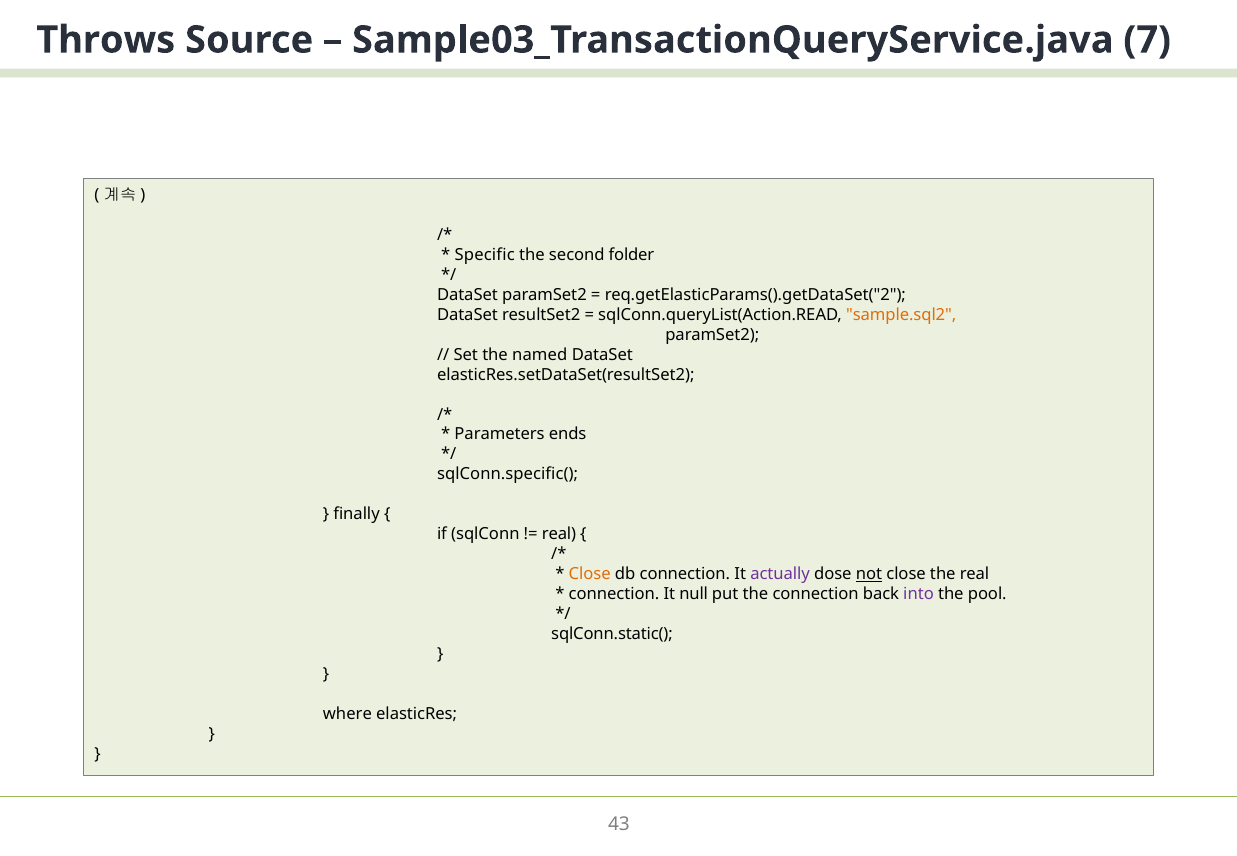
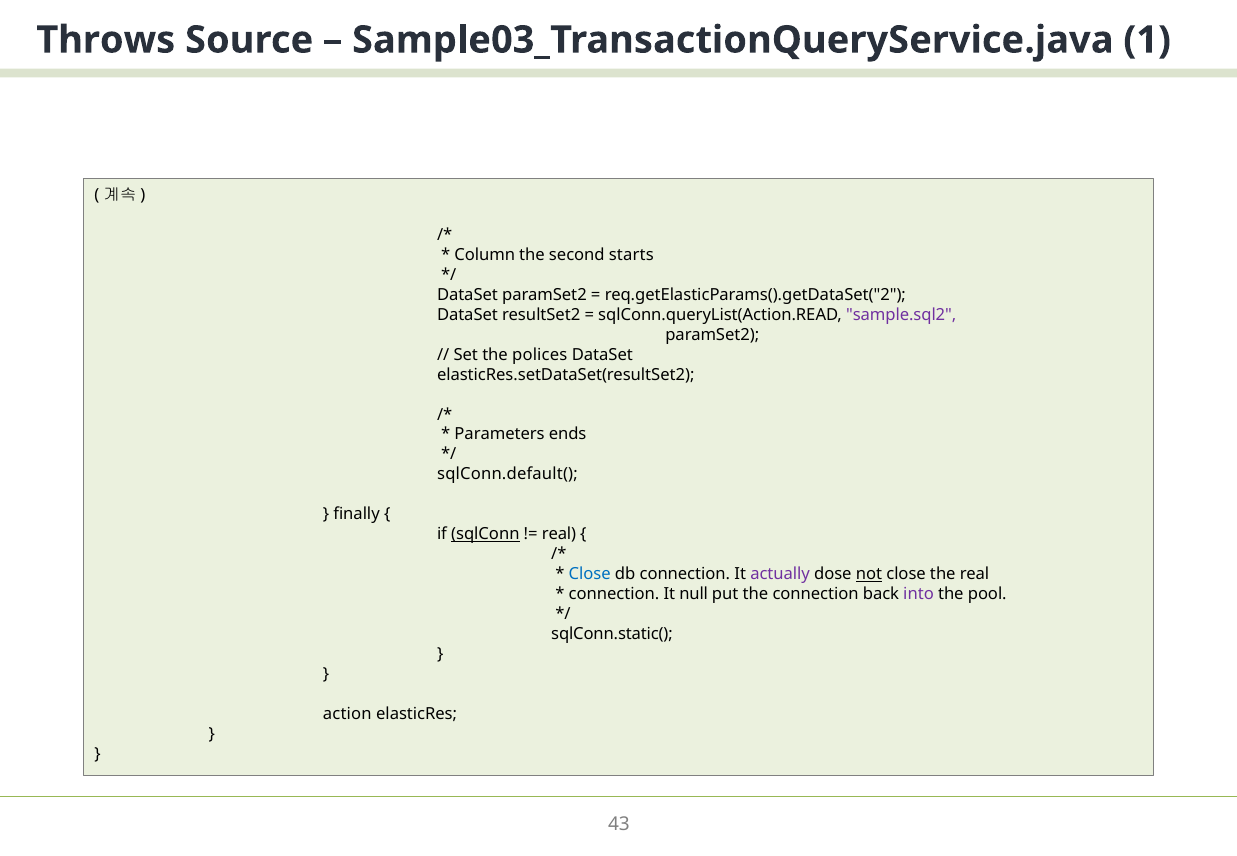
7: 7 -> 1
Specific: Specific -> Column
folder: folder -> starts
sample.sql2 colour: orange -> purple
named: named -> polices
sqlConn.specific(: sqlConn.specific( -> sqlConn.default(
sqlConn underline: none -> present
Close at (590, 574) colour: orange -> blue
where: where -> action
